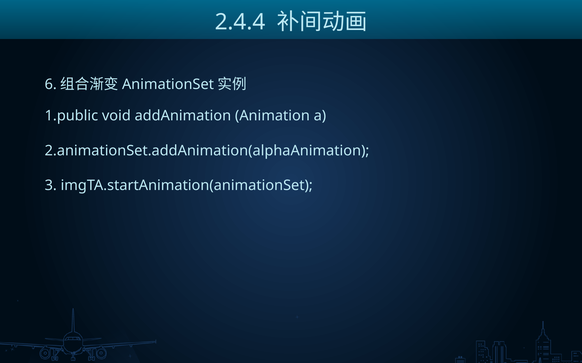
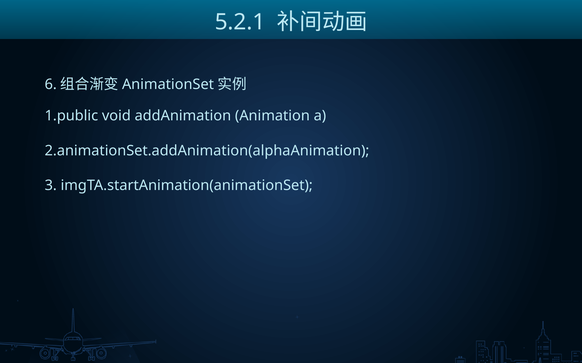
2.4.4: 2.4.4 -> 5.2.1
